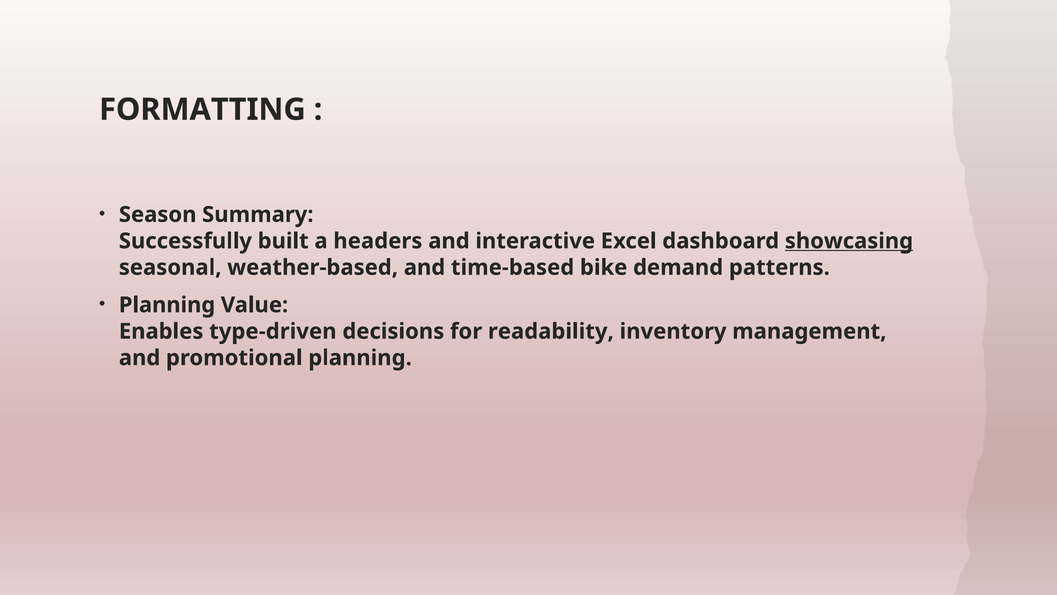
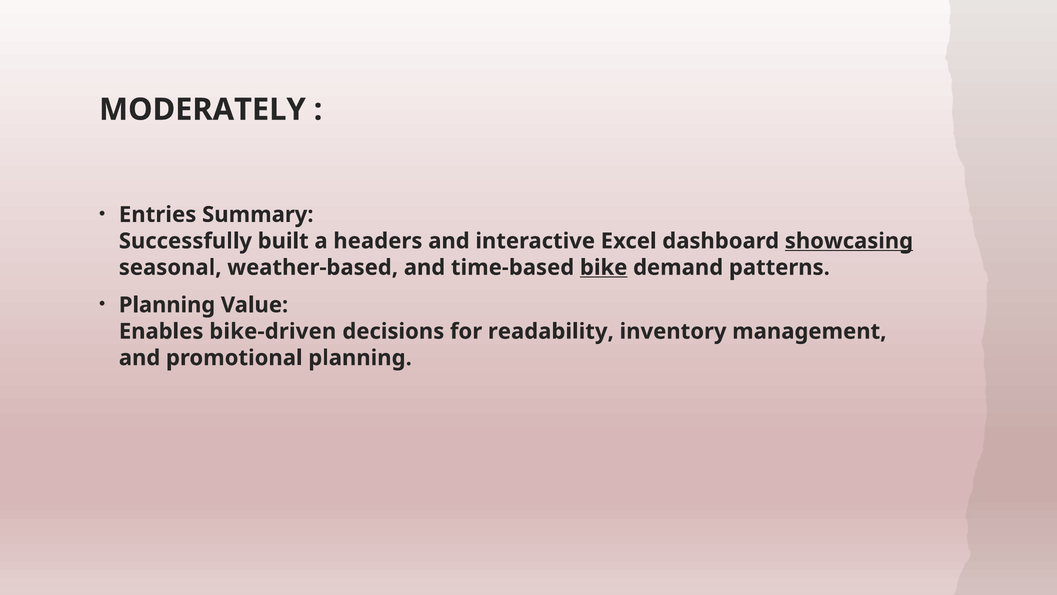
FORMATTING: FORMATTING -> MODERATELY
Season: Season -> Entries
bike underline: none -> present
type-driven: type-driven -> bike-driven
